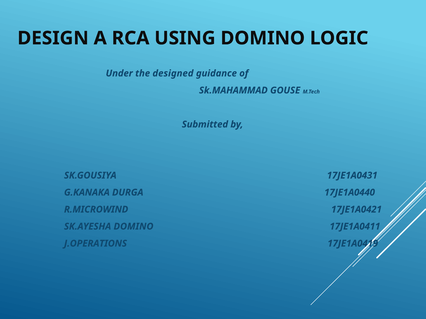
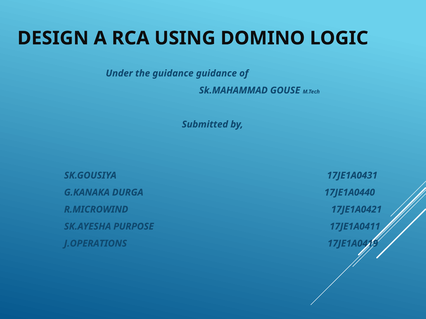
the designed: designed -> guidance
SK.AYESHA DOMINO: DOMINO -> PURPOSE
